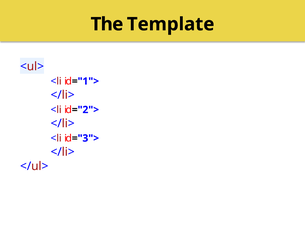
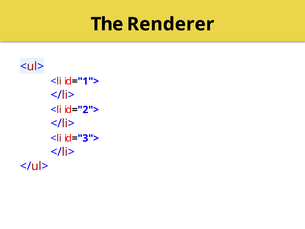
Template: Template -> Renderer
